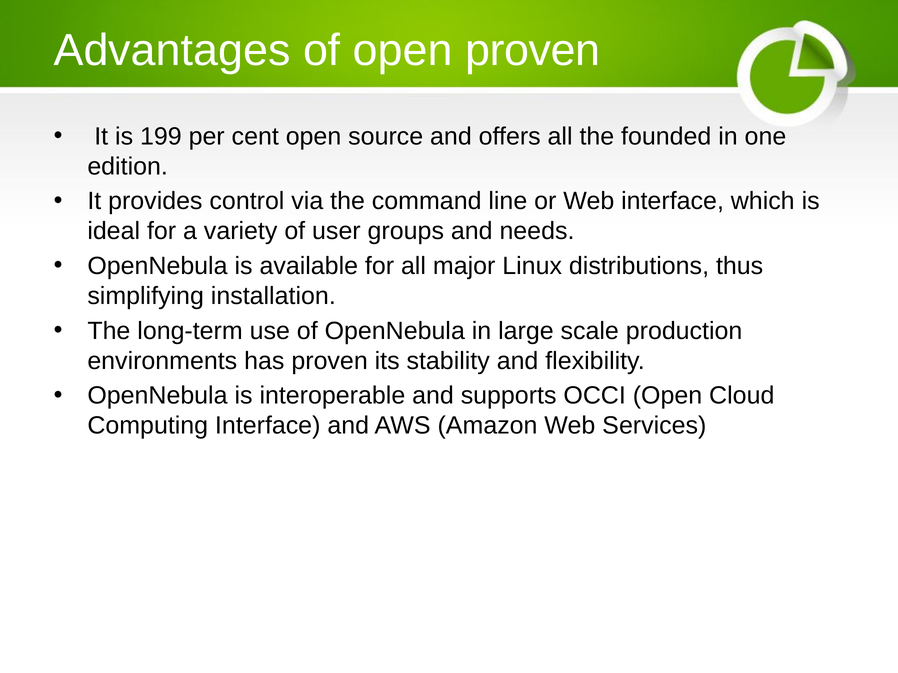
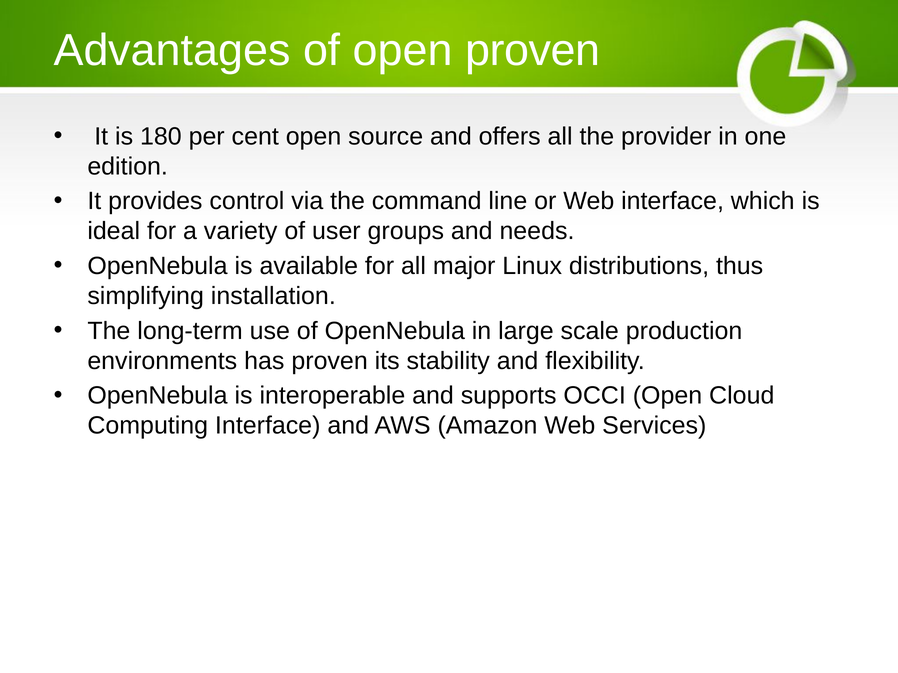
199: 199 -> 180
founded: founded -> provider
